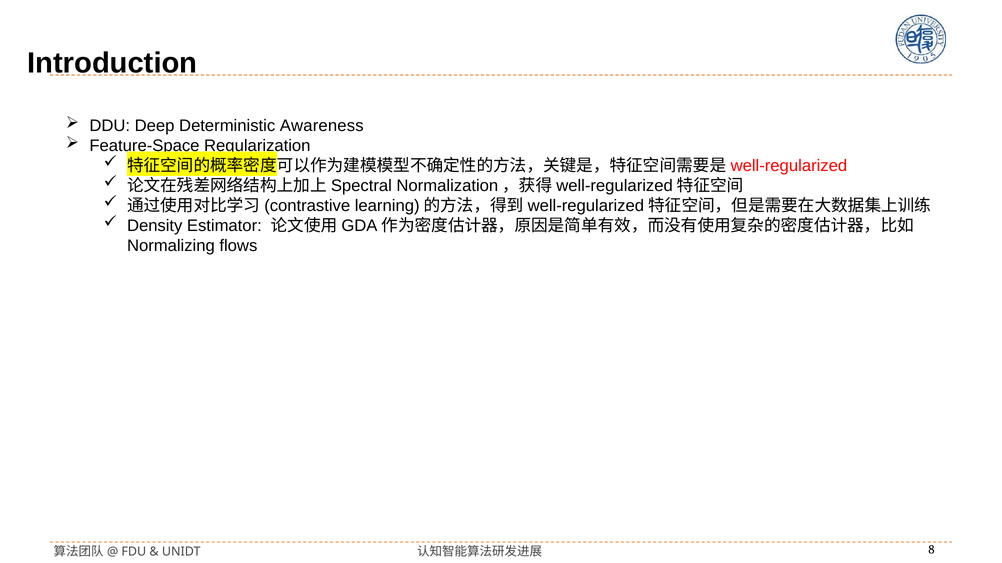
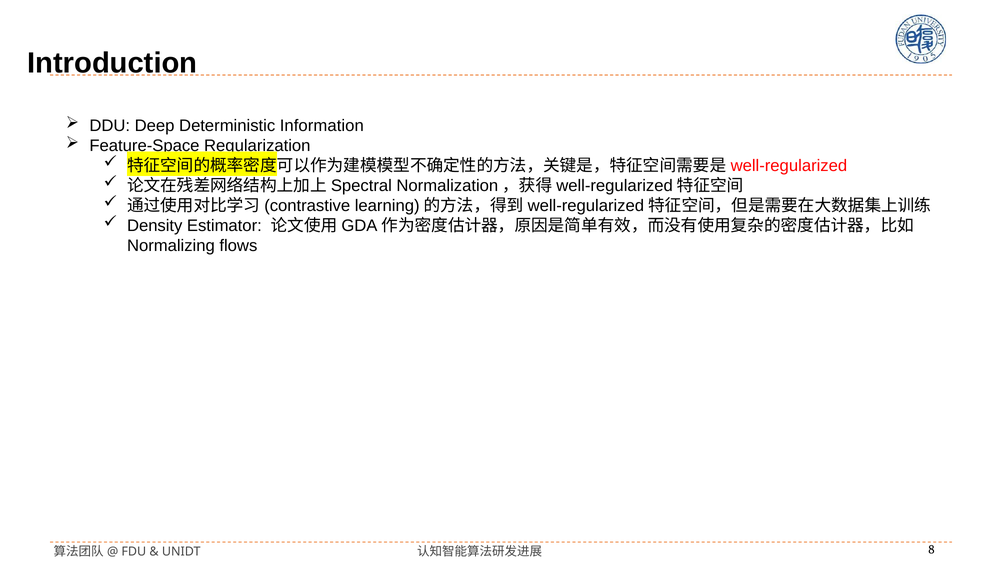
Awareness: Awareness -> Information
